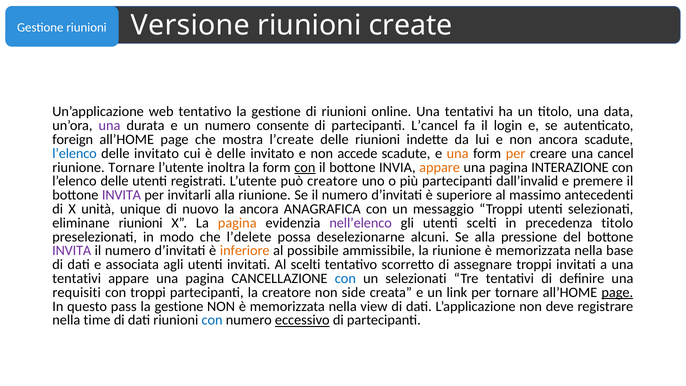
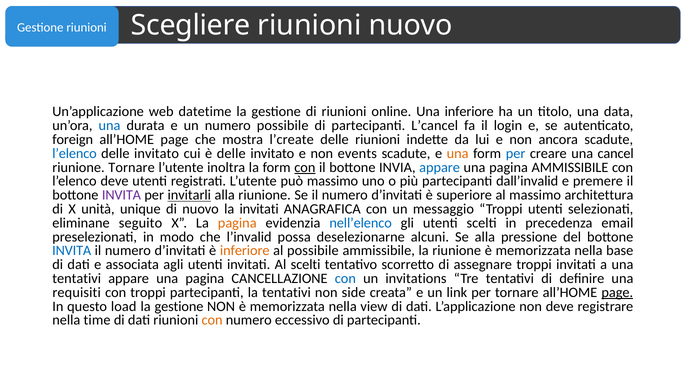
Versione: Versione -> Scegliere
riunioni create: create -> nuovo
web tentativo: tentativo -> datetime
online Una tentativi: tentativi -> inferiore
una at (110, 126) colour: purple -> blue
numero consente: consente -> possibile
accede: accede -> events
per at (516, 153) colour: orange -> blue
appare at (440, 167) colour: orange -> blue
pagina INTERAZIONE: INTERAZIONE -> AMMISSIBILE
delle at (115, 181): delle -> deve
può creatore: creatore -> massimo
invitarli underline: none -> present
antecedenti: antecedenti -> architettura
la ancora: ancora -> invitati
eliminane riunioni: riunioni -> seguito
nell’elenco colour: purple -> blue
precedenza titolo: titolo -> email
l’delete: l’delete -> l’invalid
INVITA at (72, 251) colour: purple -> blue
un selezionati: selezionati -> invitations
la creatore: creatore -> tentativi
pass: pass -> load
con at (212, 320) colour: blue -> orange
eccessivo underline: present -> none
